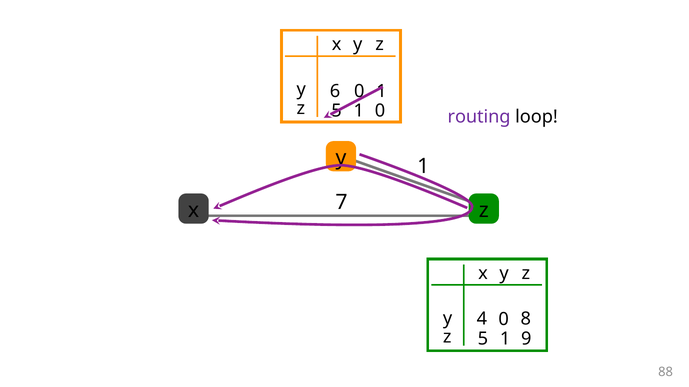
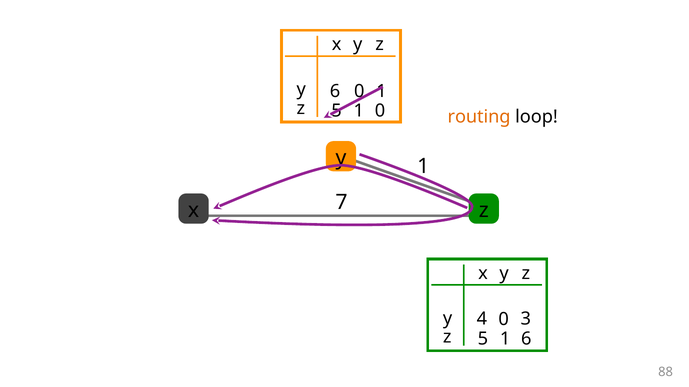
routing colour: purple -> orange
8: 8 -> 3
1 9: 9 -> 6
